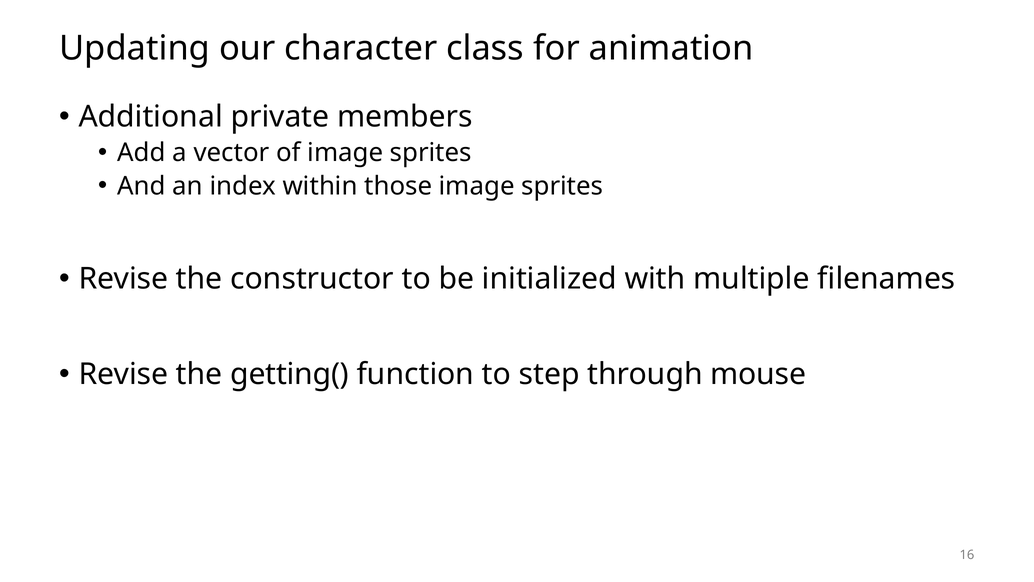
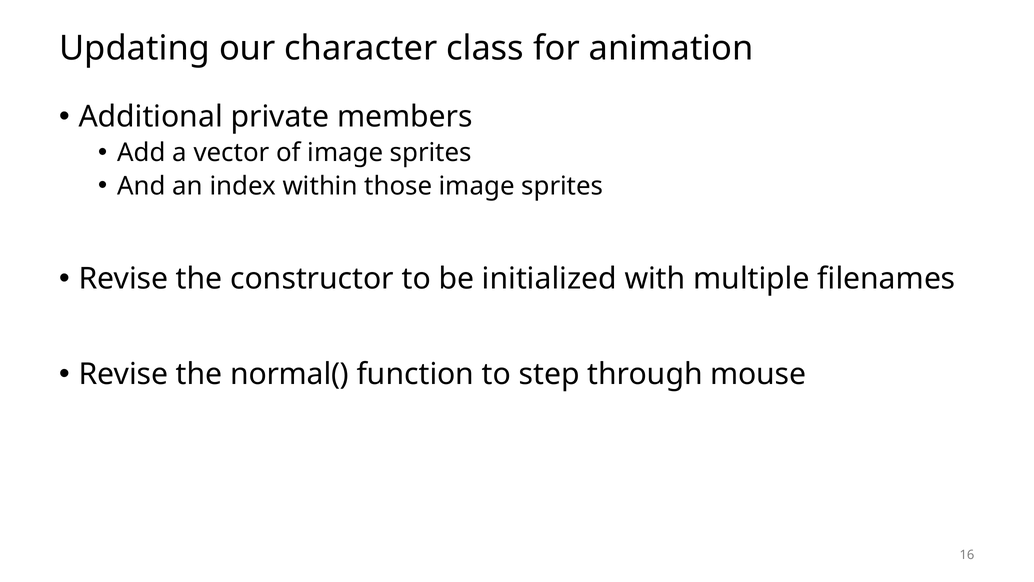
getting(: getting( -> normal(
